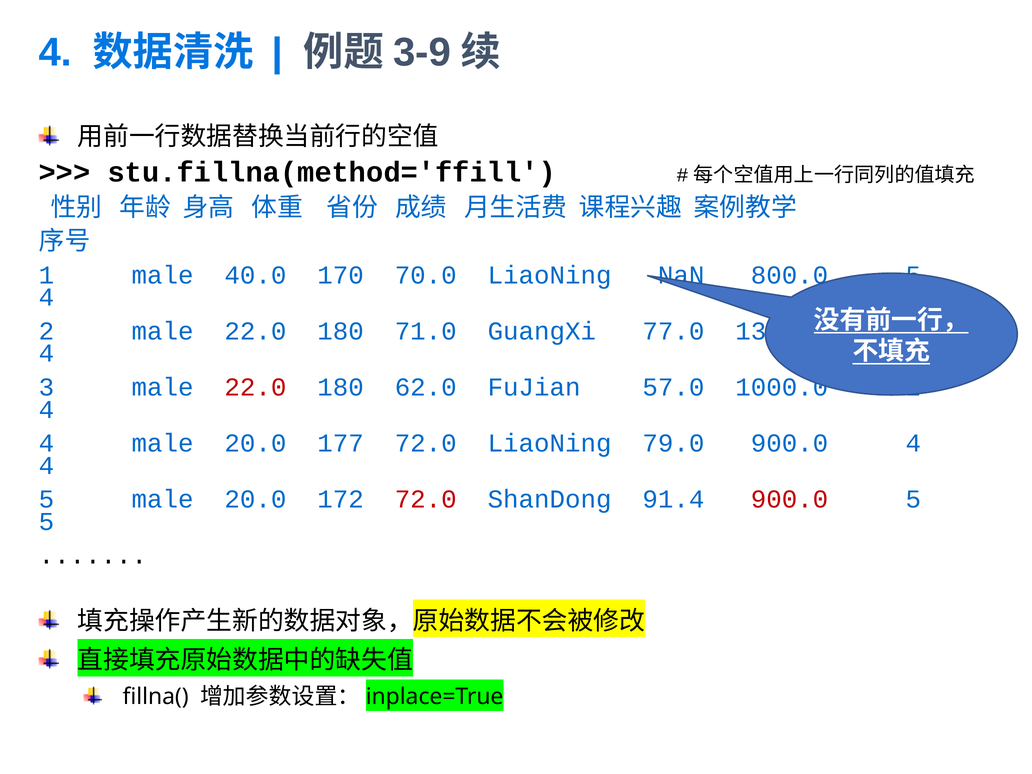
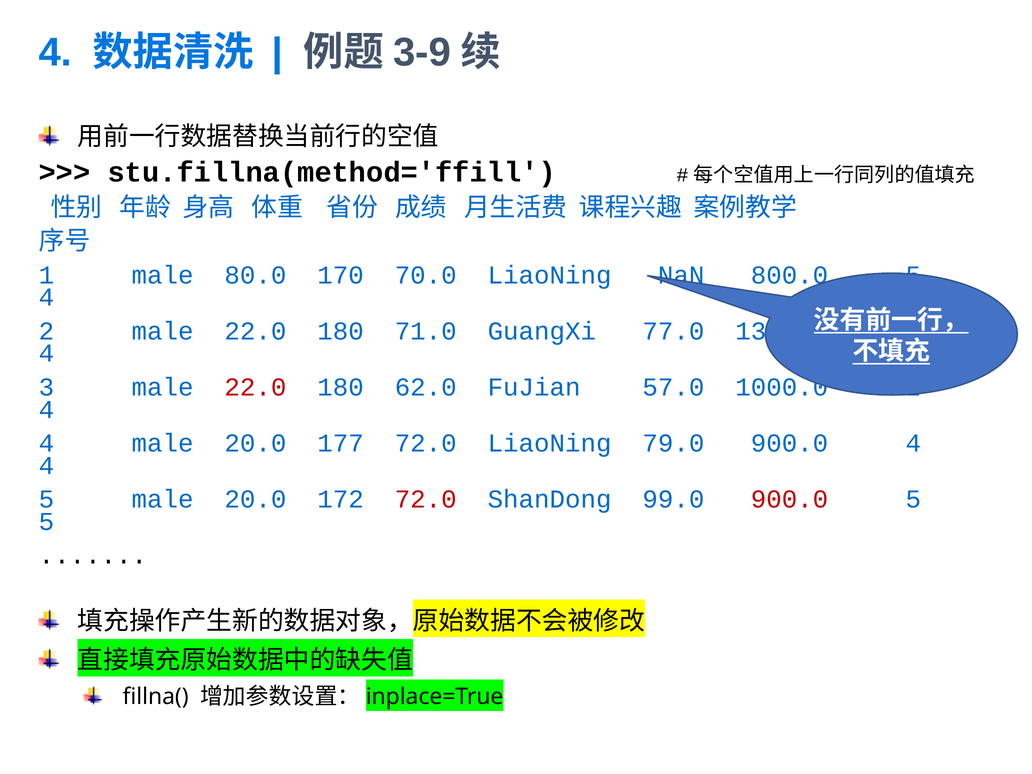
40.0: 40.0 -> 80.0
91.4: 91.4 -> 99.0
